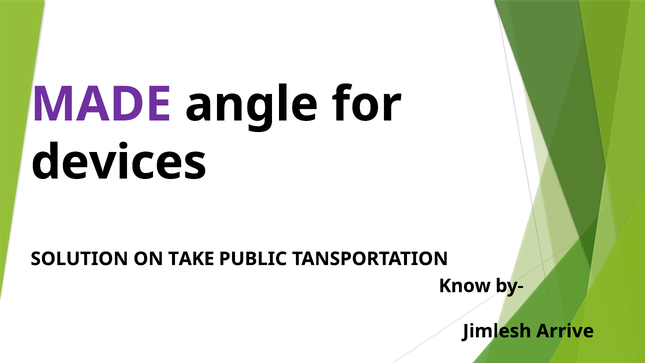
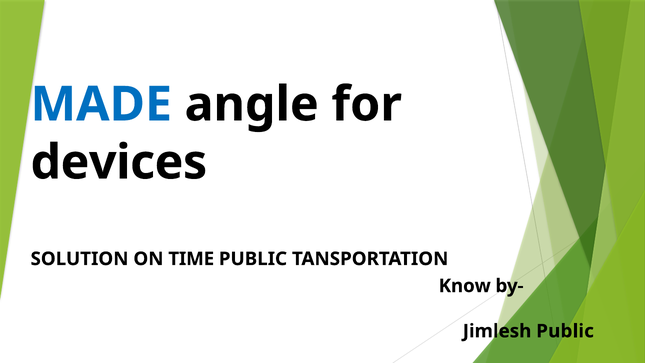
MADE colour: purple -> blue
TAKE: TAKE -> TIME
Jimlesh Arrive: Arrive -> Public
